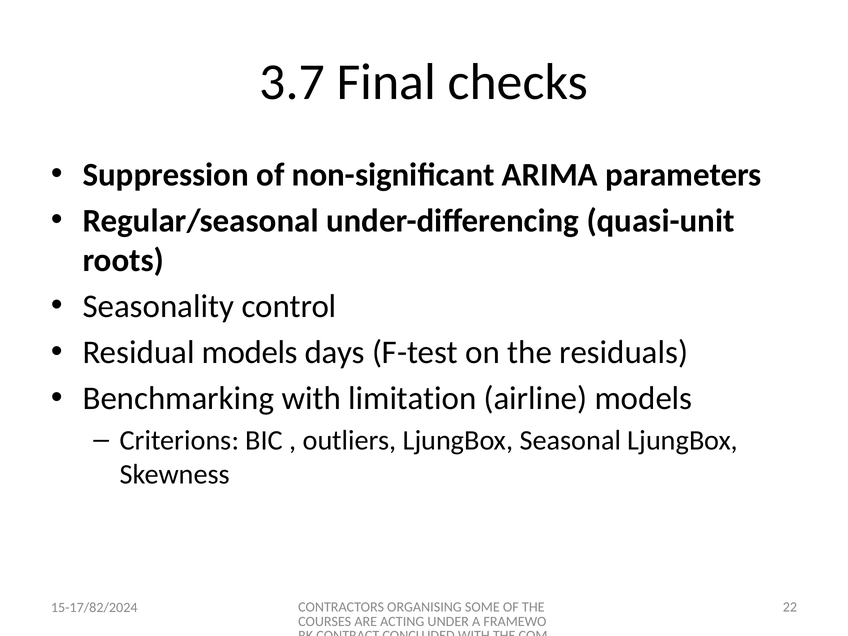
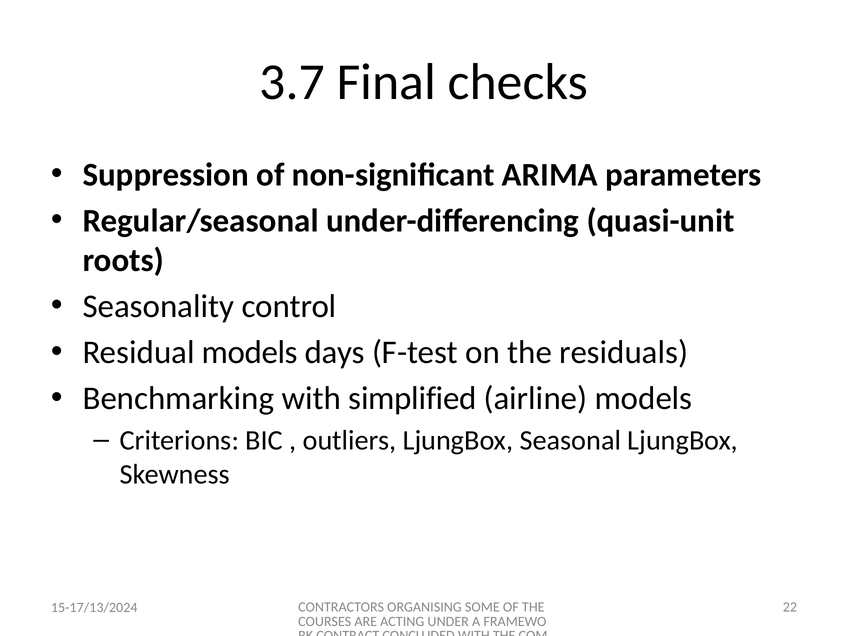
limitation: limitation -> simplified
15-17/82/2024: 15-17/82/2024 -> 15-17/13/2024
